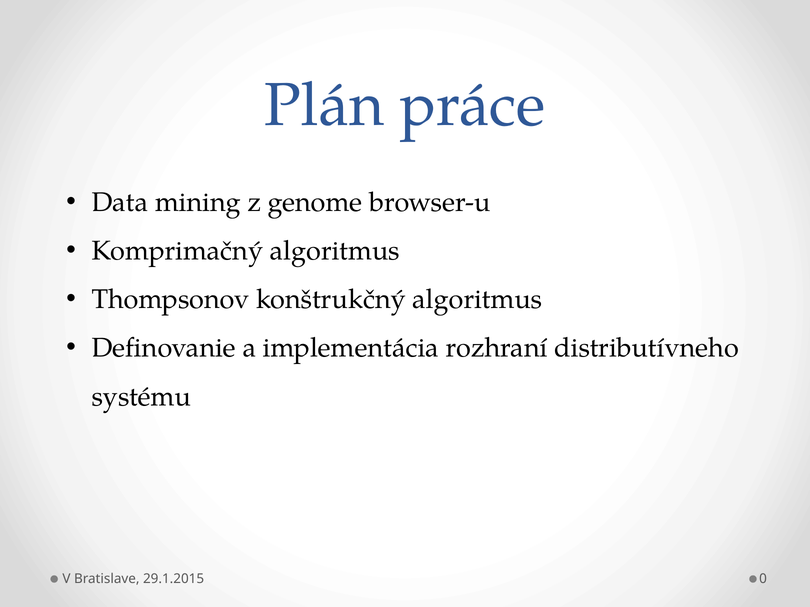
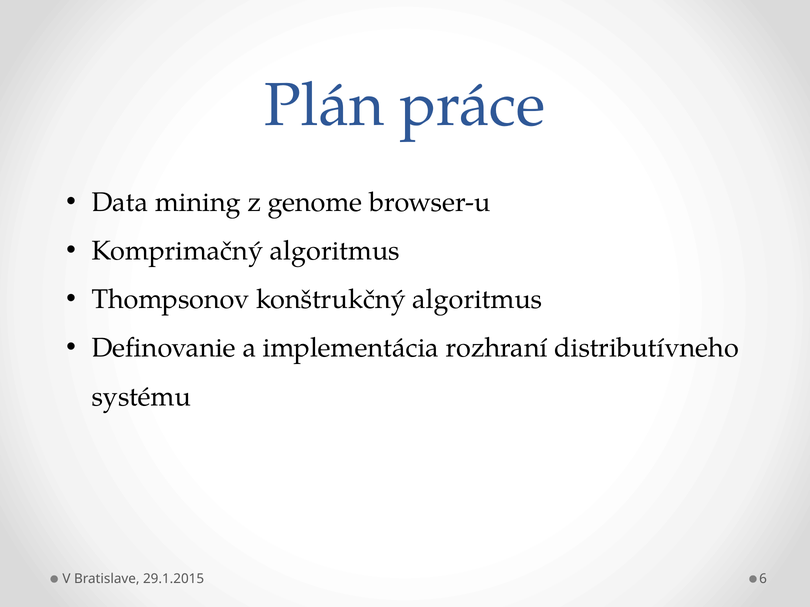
0: 0 -> 6
